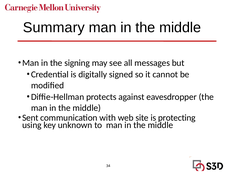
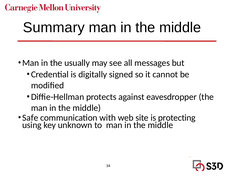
signing: signing -> usually
Sent: Sent -> Safe
